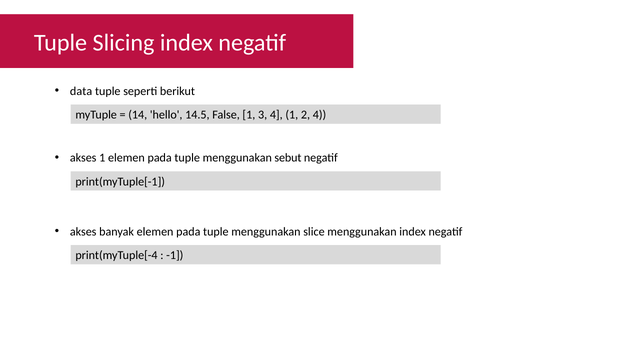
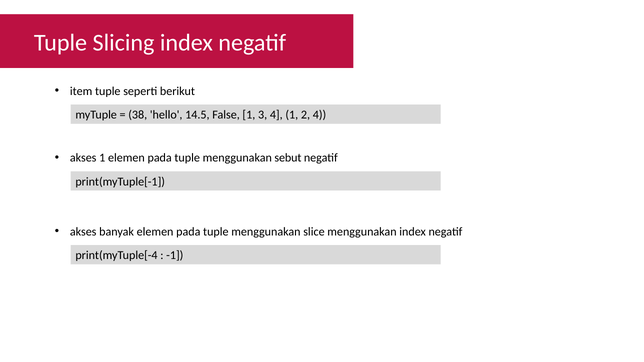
data: data -> item
14: 14 -> 38
